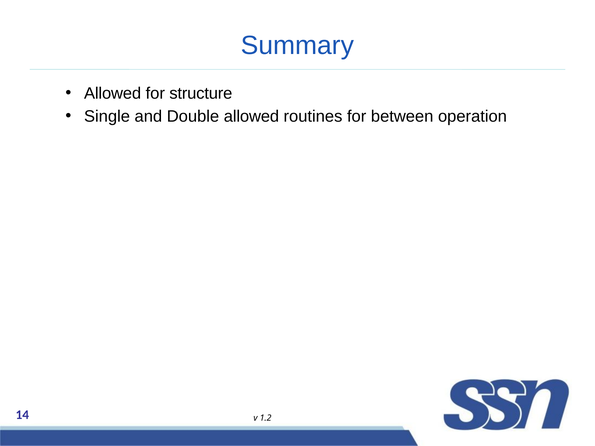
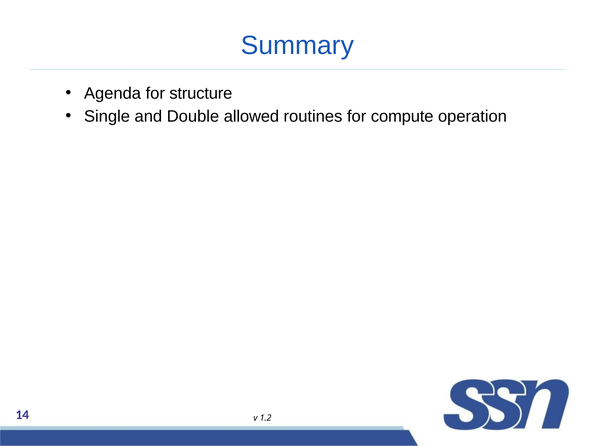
Allowed at (113, 93): Allowed -> Agenda
between: between -> compute
